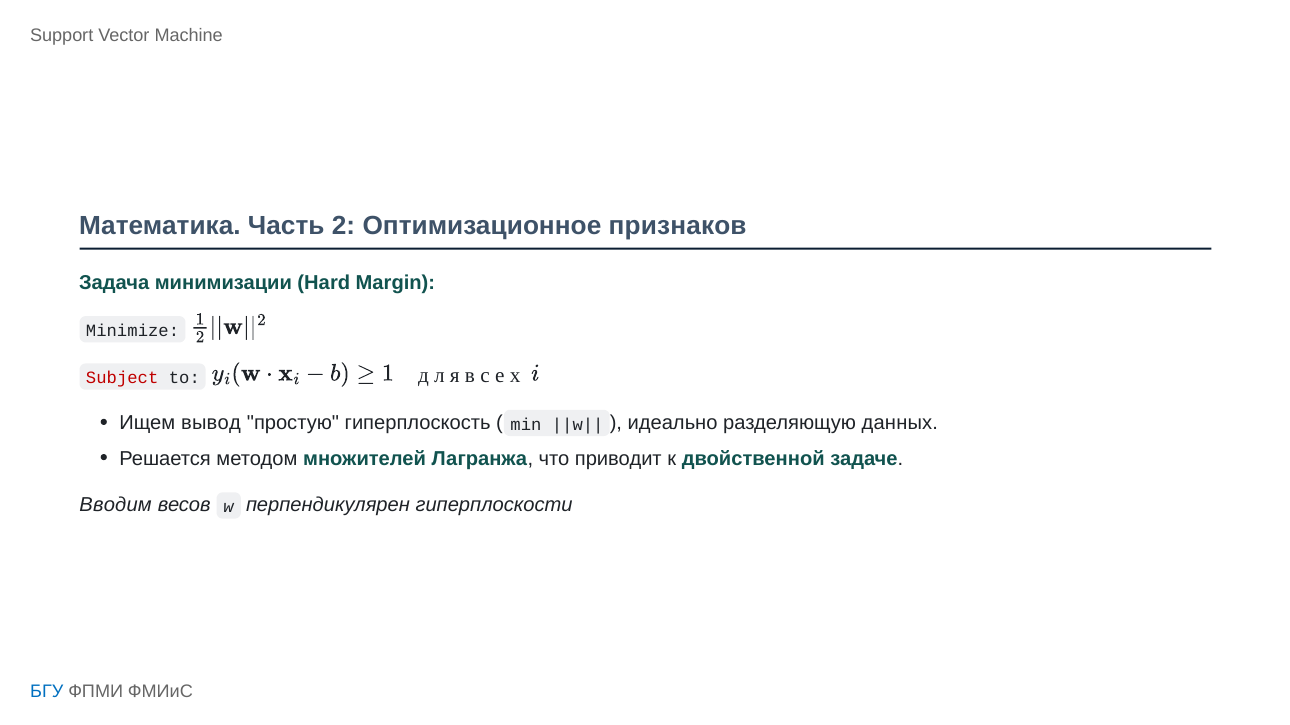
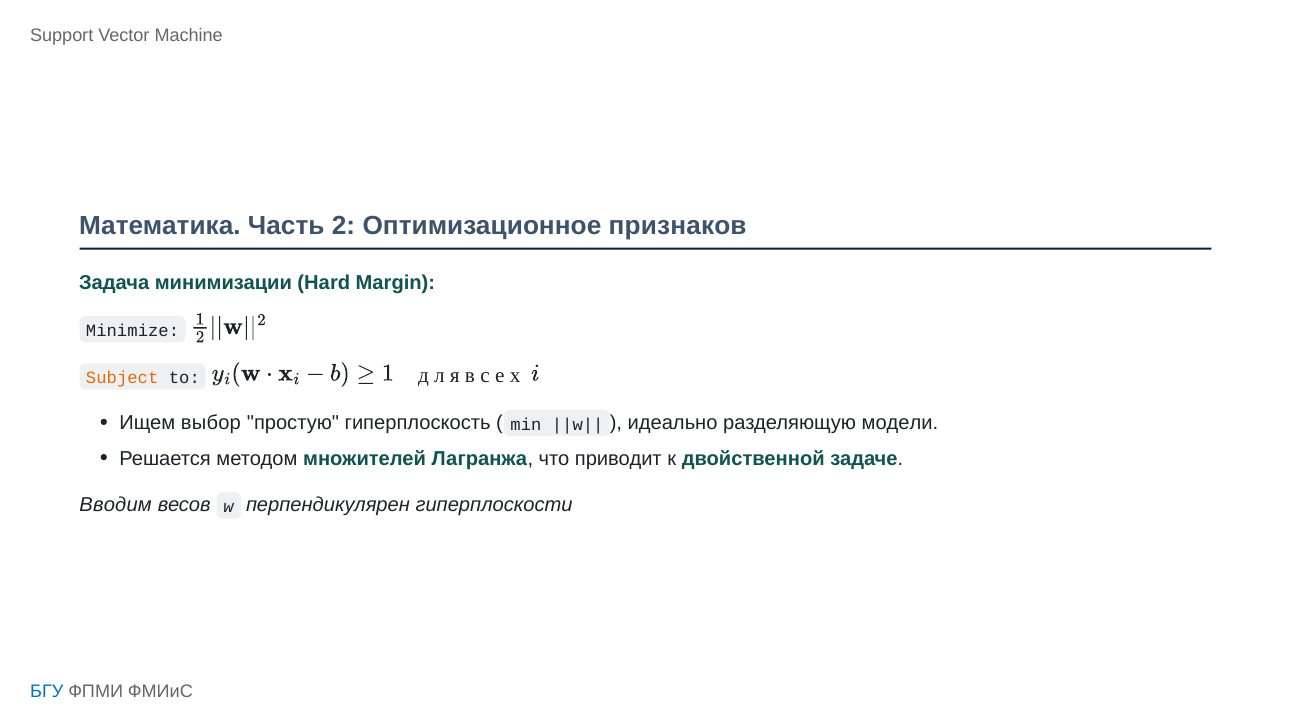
Subject colour: red -> orange
вывод: вывод -> выбор
данных: данных -> модели
